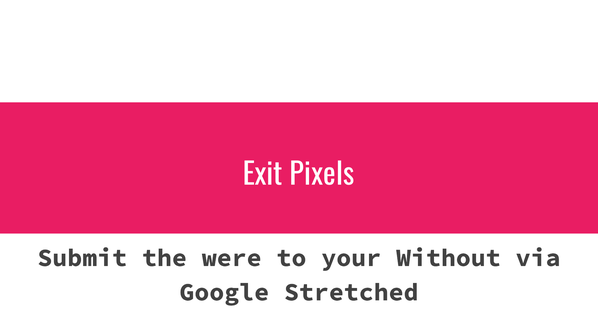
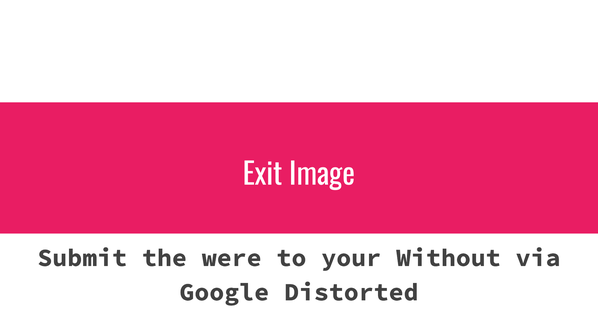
Pixels: Pixels -> Image
Stretched: Stretched -> Distorted
